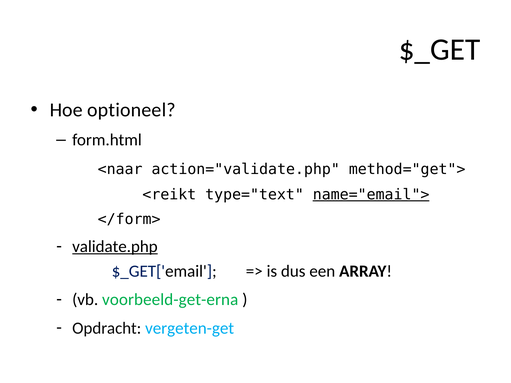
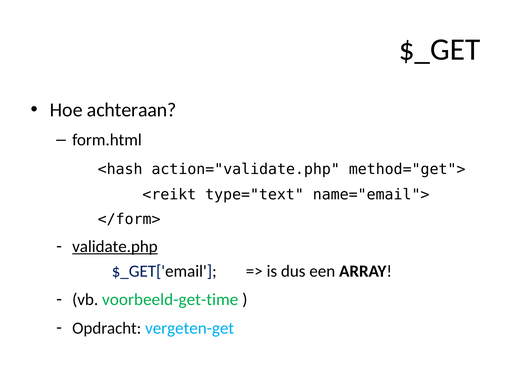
optioneel: optioneel -> achteraan
<naar: <naar -> <hash
name="email"> underline: present -> none
voorbeeld-get-erna: voorbeeld-get-erna -> voorbeeld-get-time
